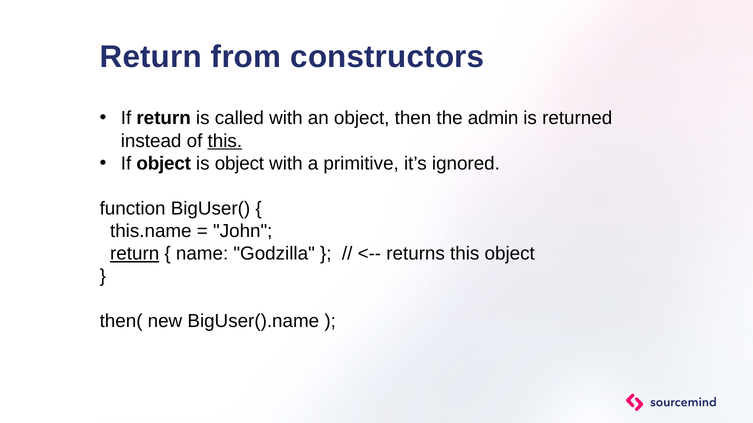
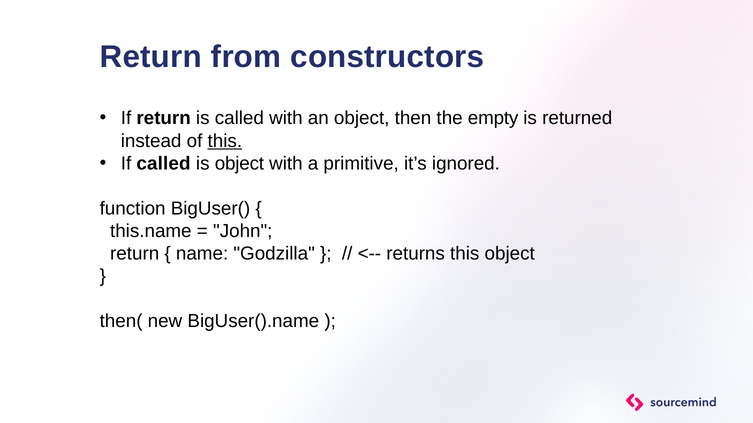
admin: admin -> empty
If object: object -> called
return at (135, 254) underline: present -> none
